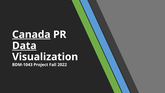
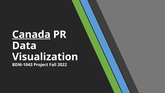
Data underline: present -> none
